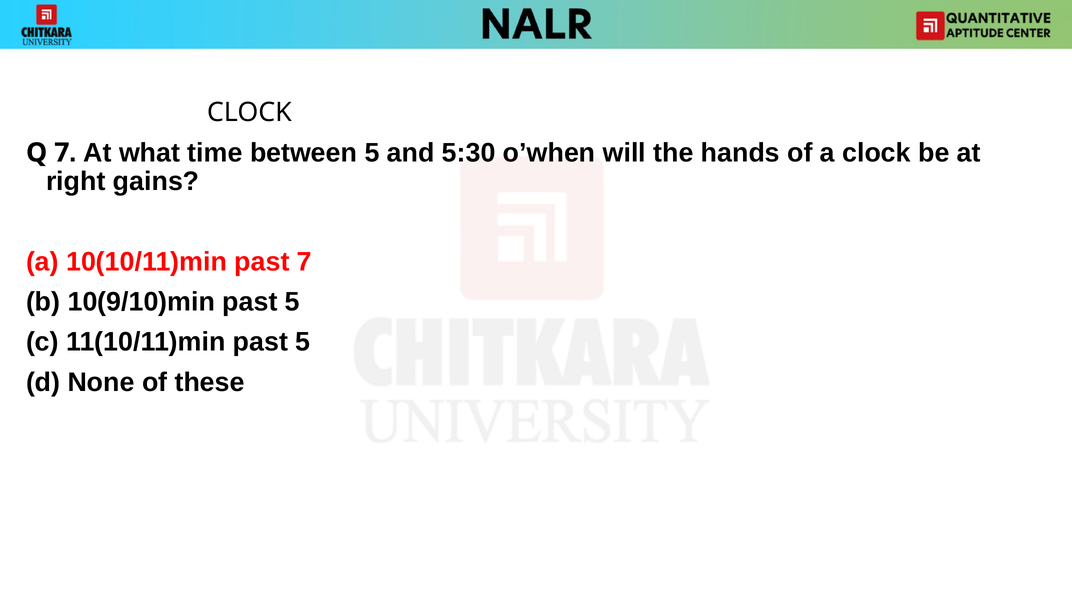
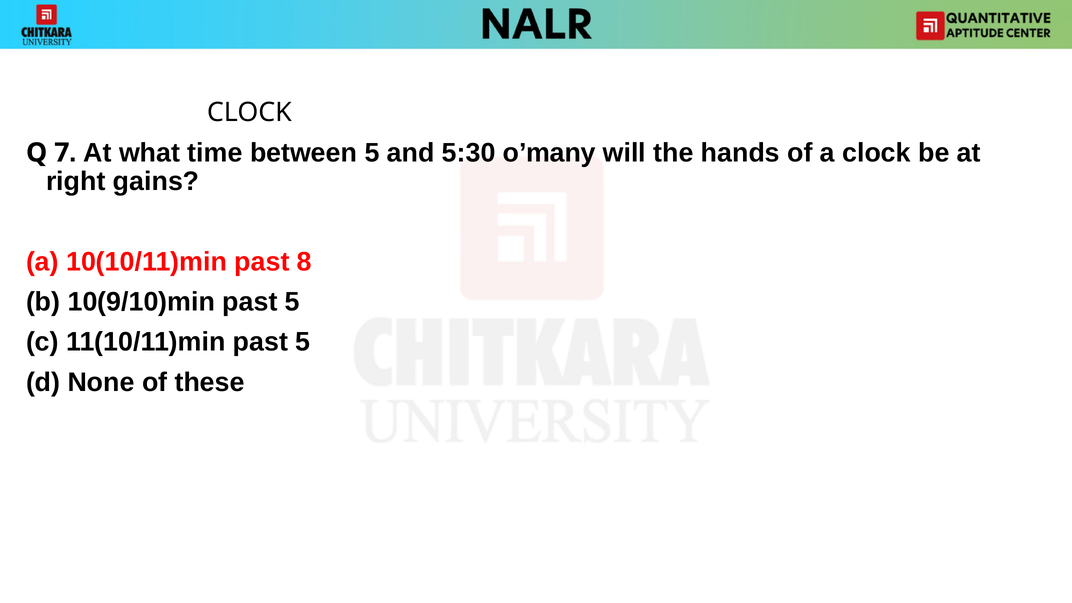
o’when: o’when -> o’many
past 7: 7 -> 8
